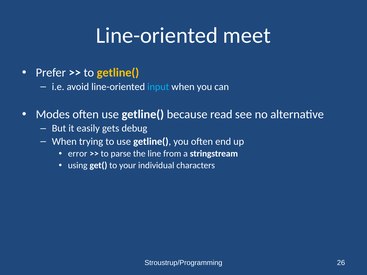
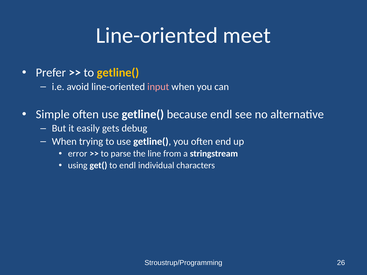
input colour: light blue -> pink
Modes: Modes -> Simple
because read: read -> endl
to your: your -> endl
